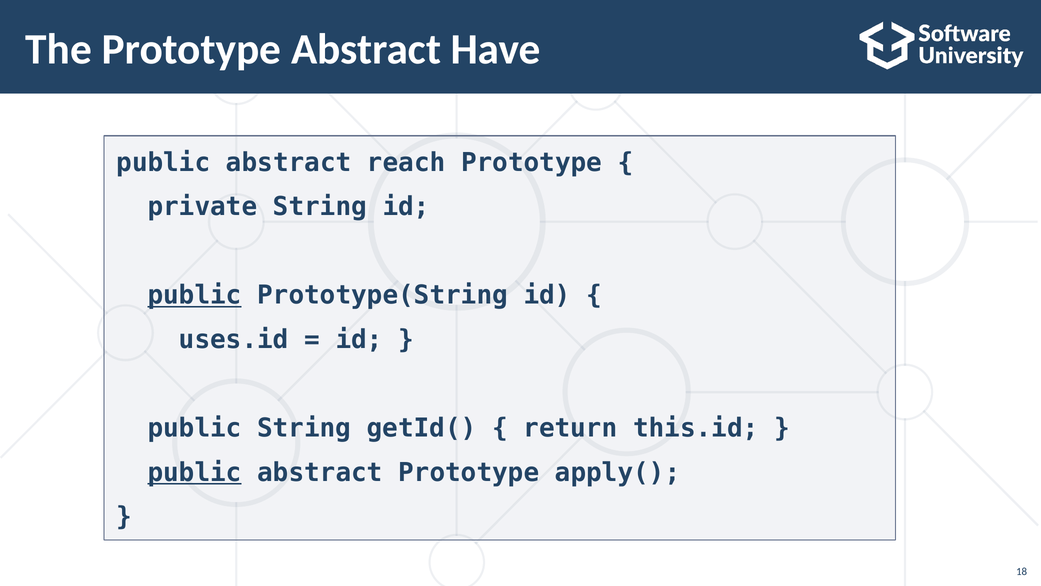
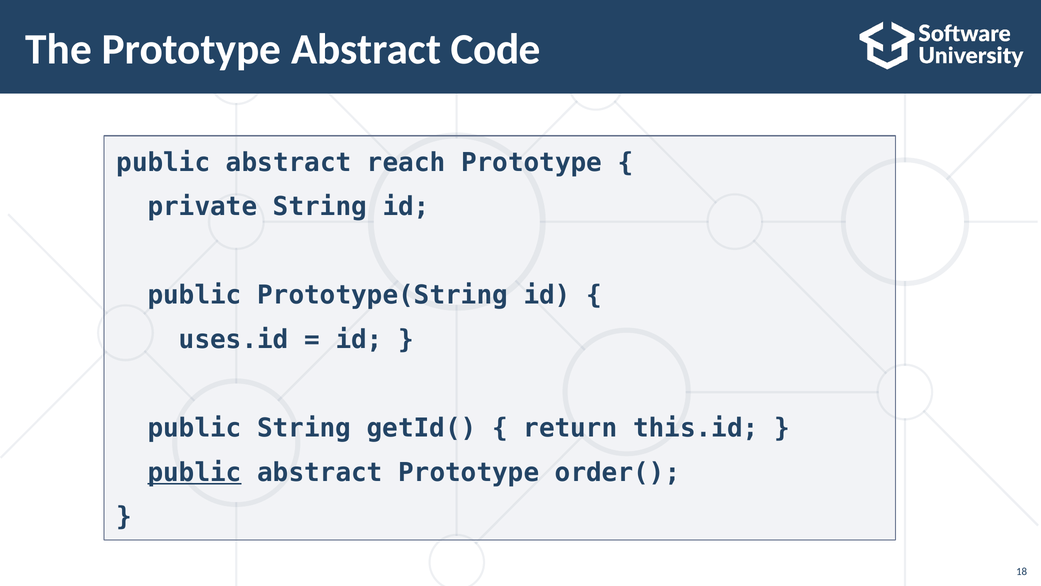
Have: Have -> Code
public at (195, 295) underline: present -> none
apply(: apply( -> order(
